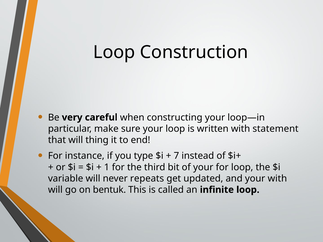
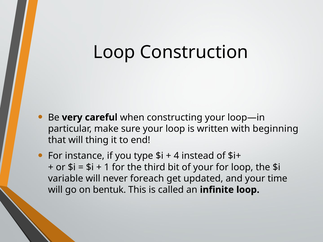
statement: statement -> beginning
7: 7 -> 4
repeats: repeats -> foreach
your with: with -> time
